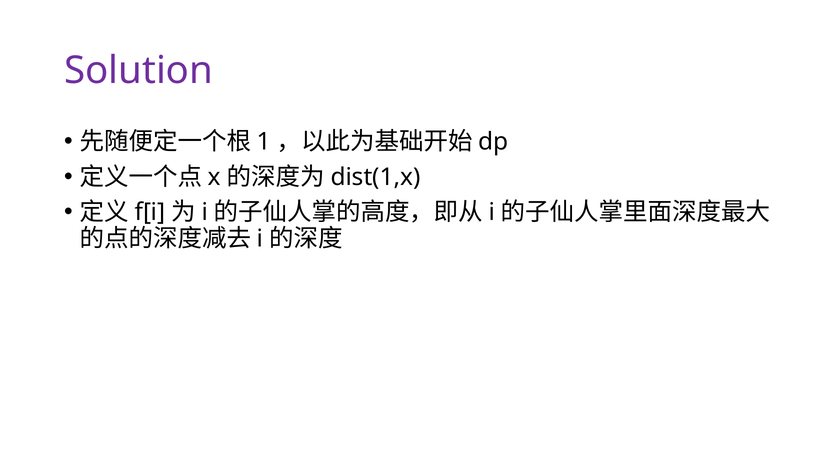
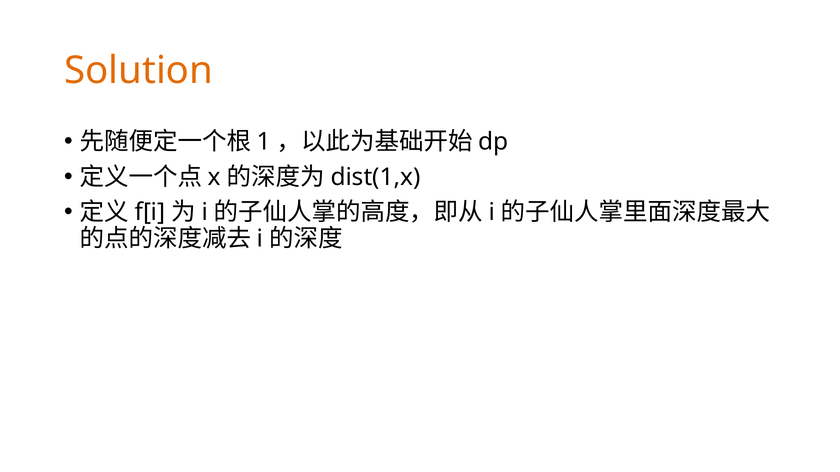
Solution colour: purple -> orange
